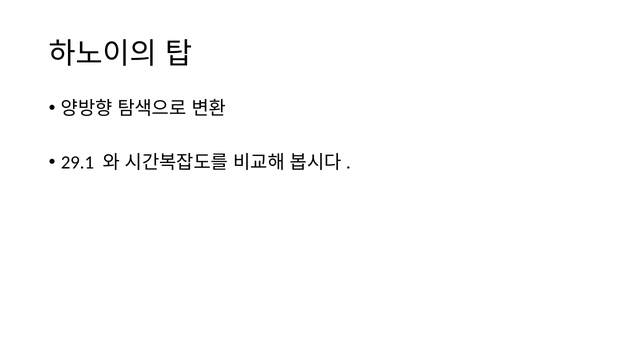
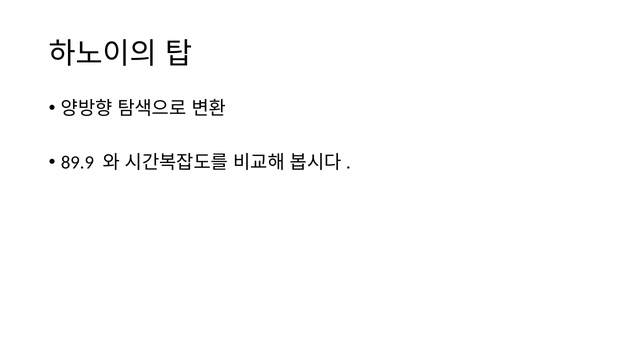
29.1: 29.1 -> 89.9
